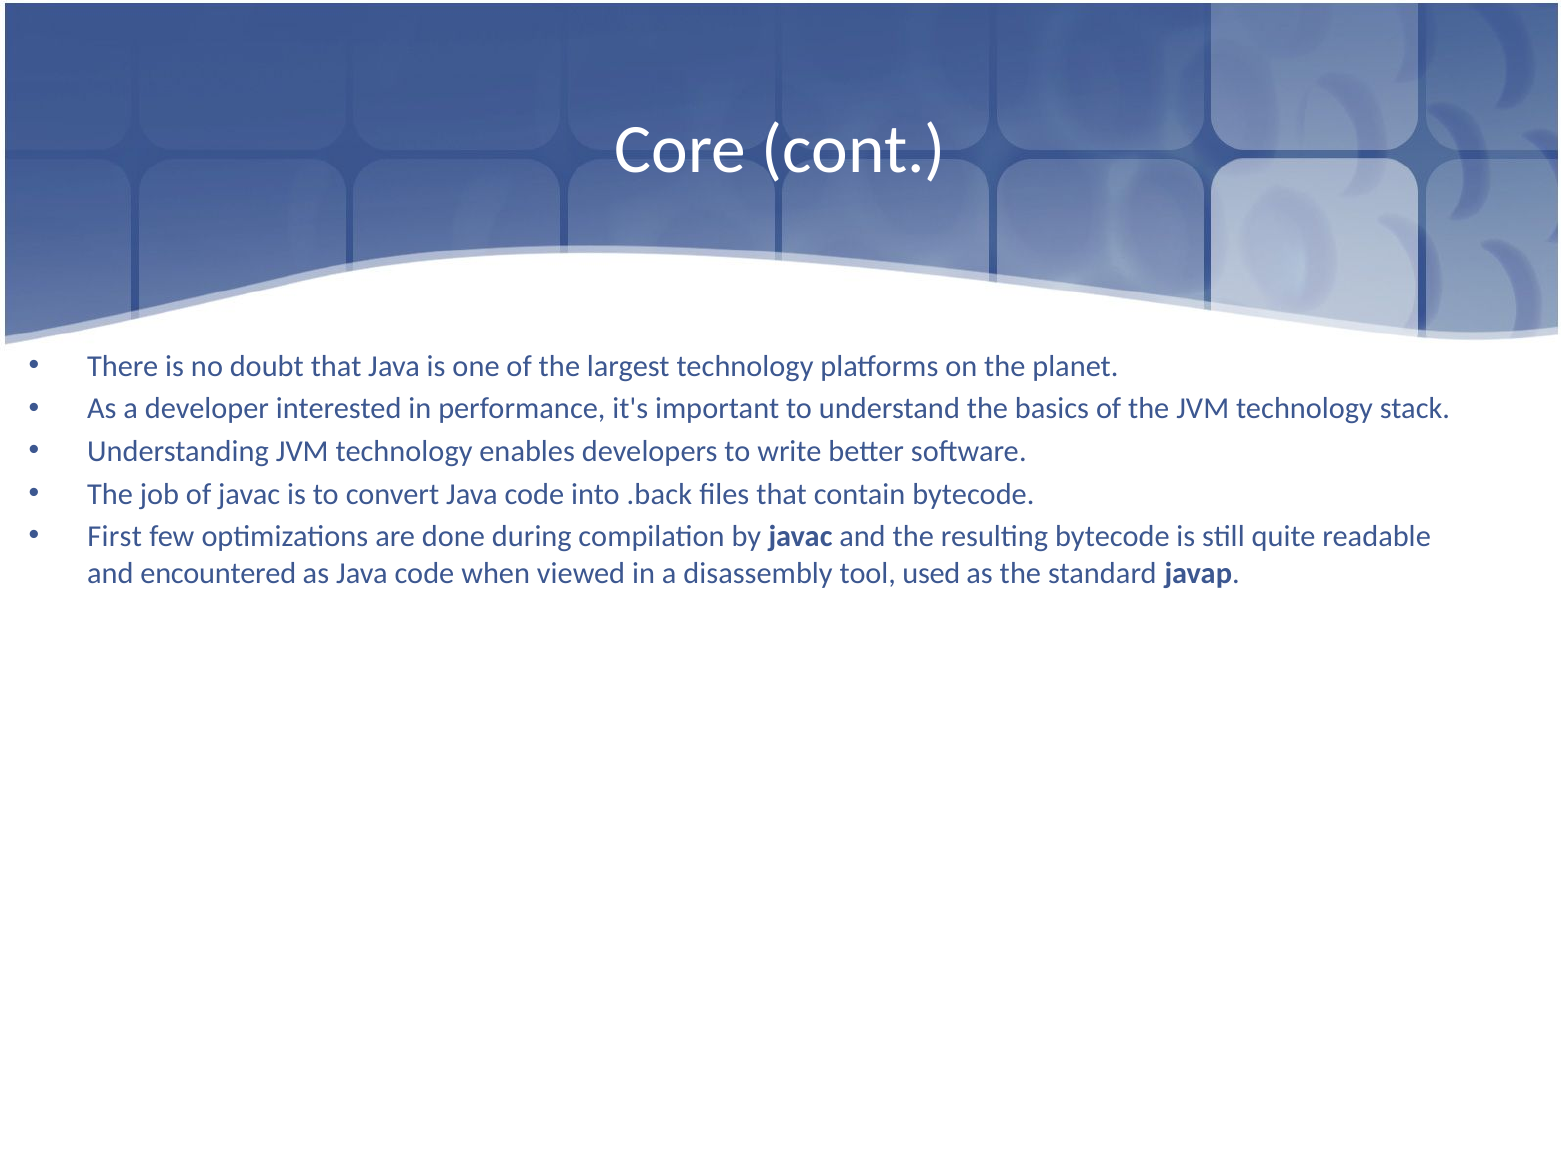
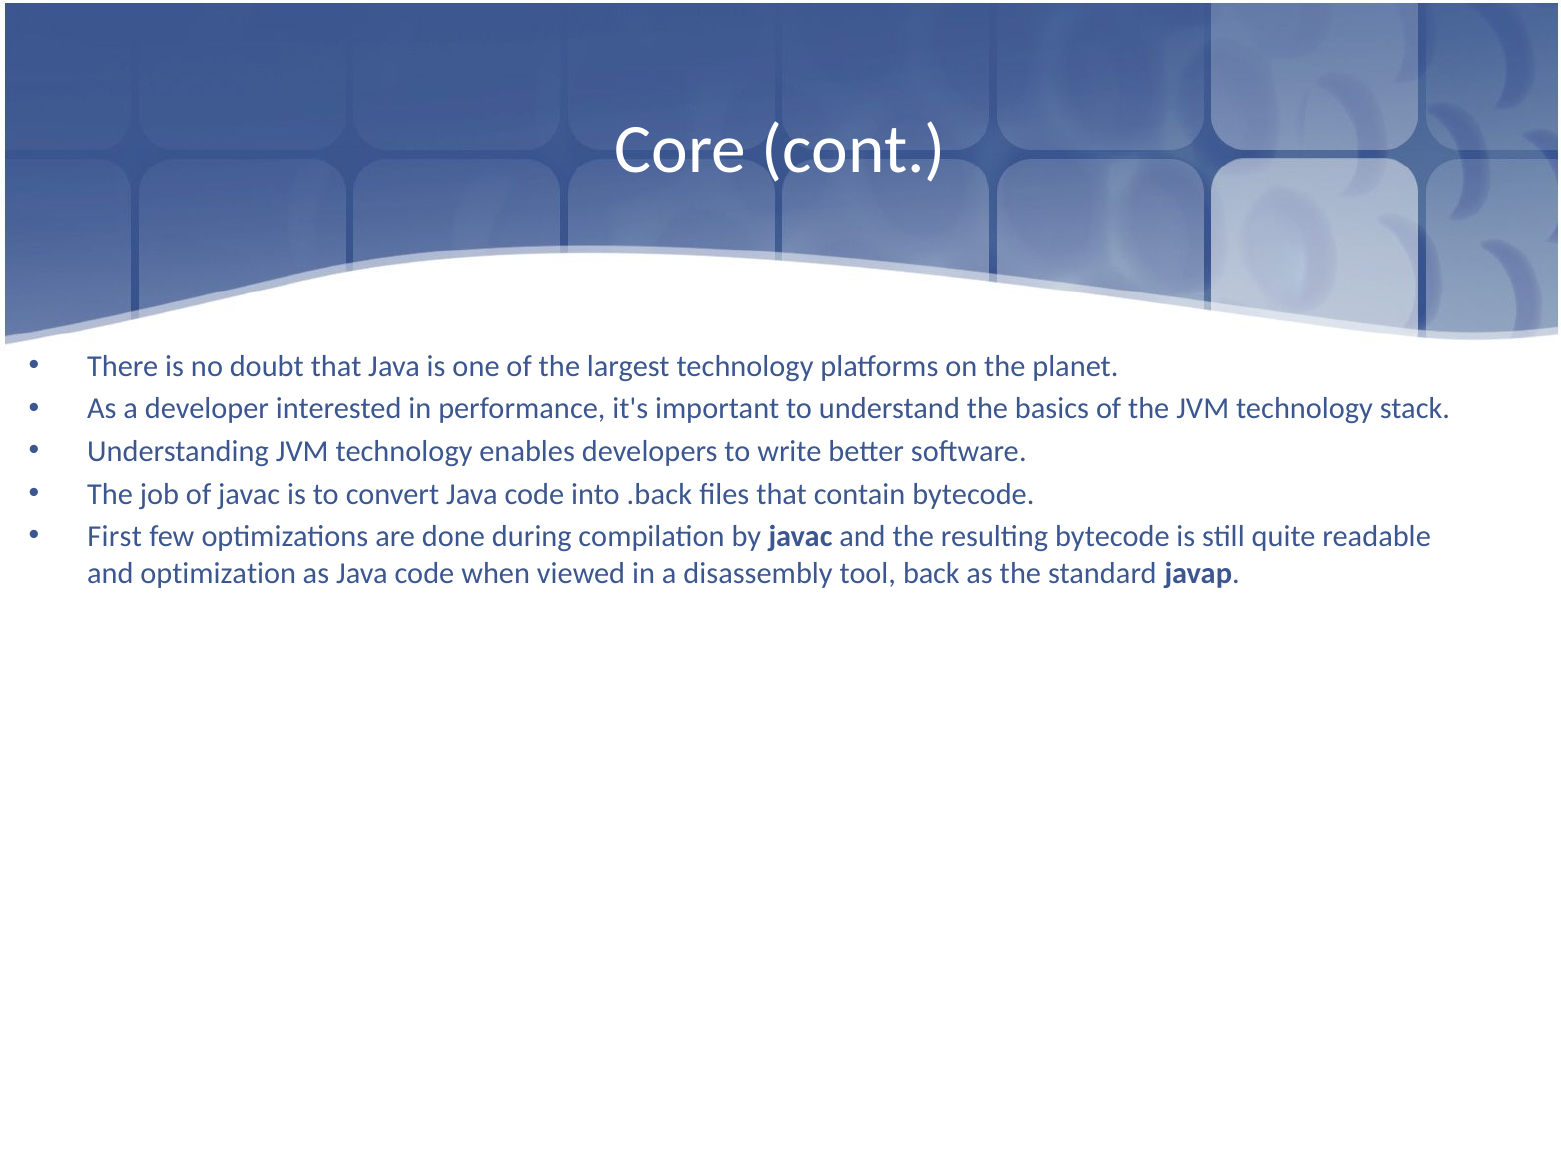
encountered: encountered -> optimization
used: used -> back
